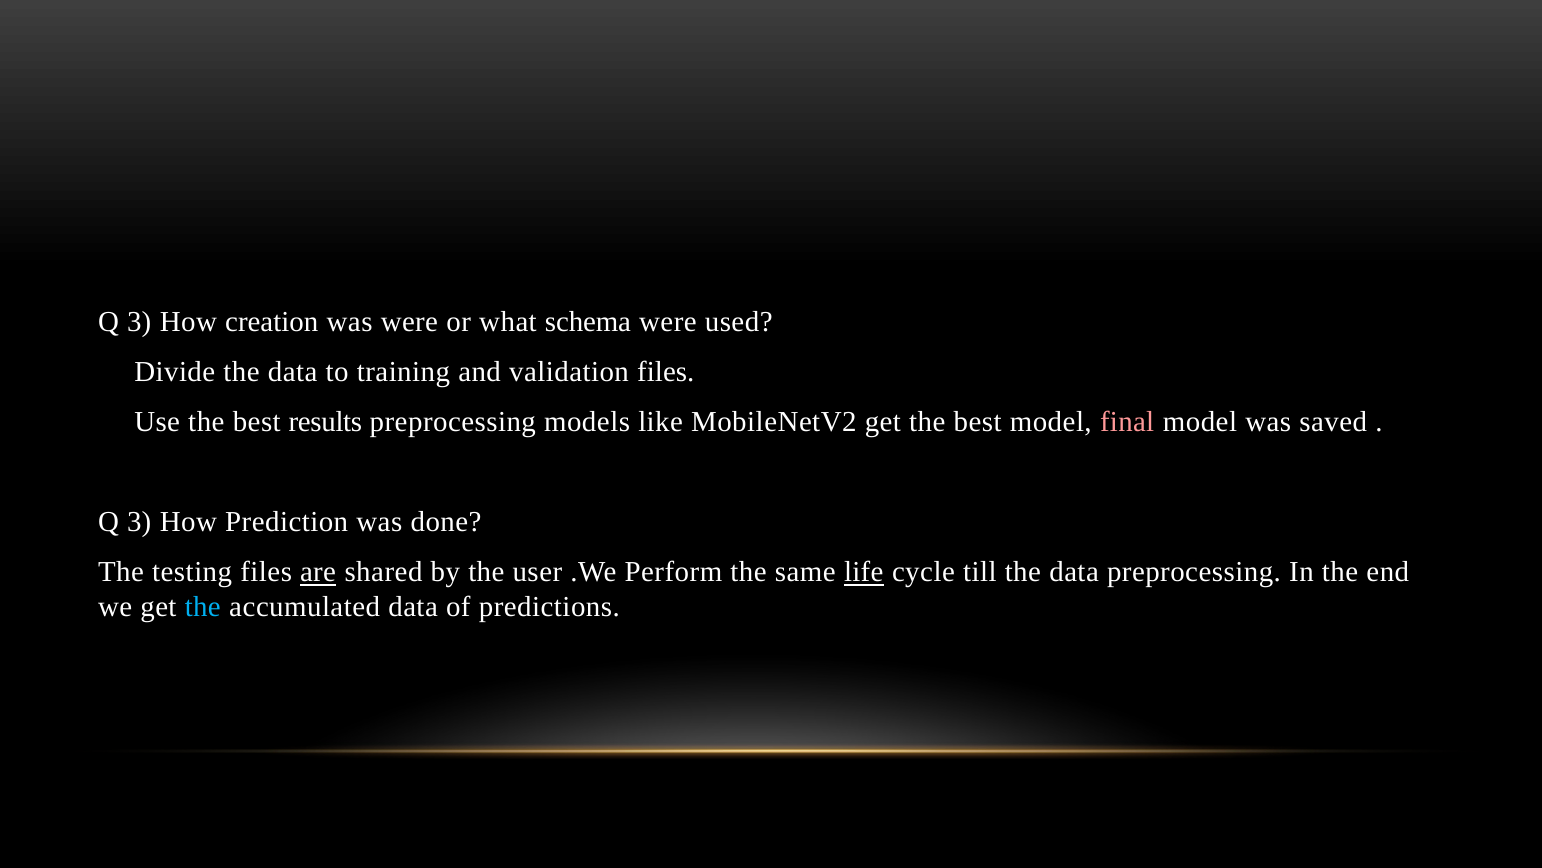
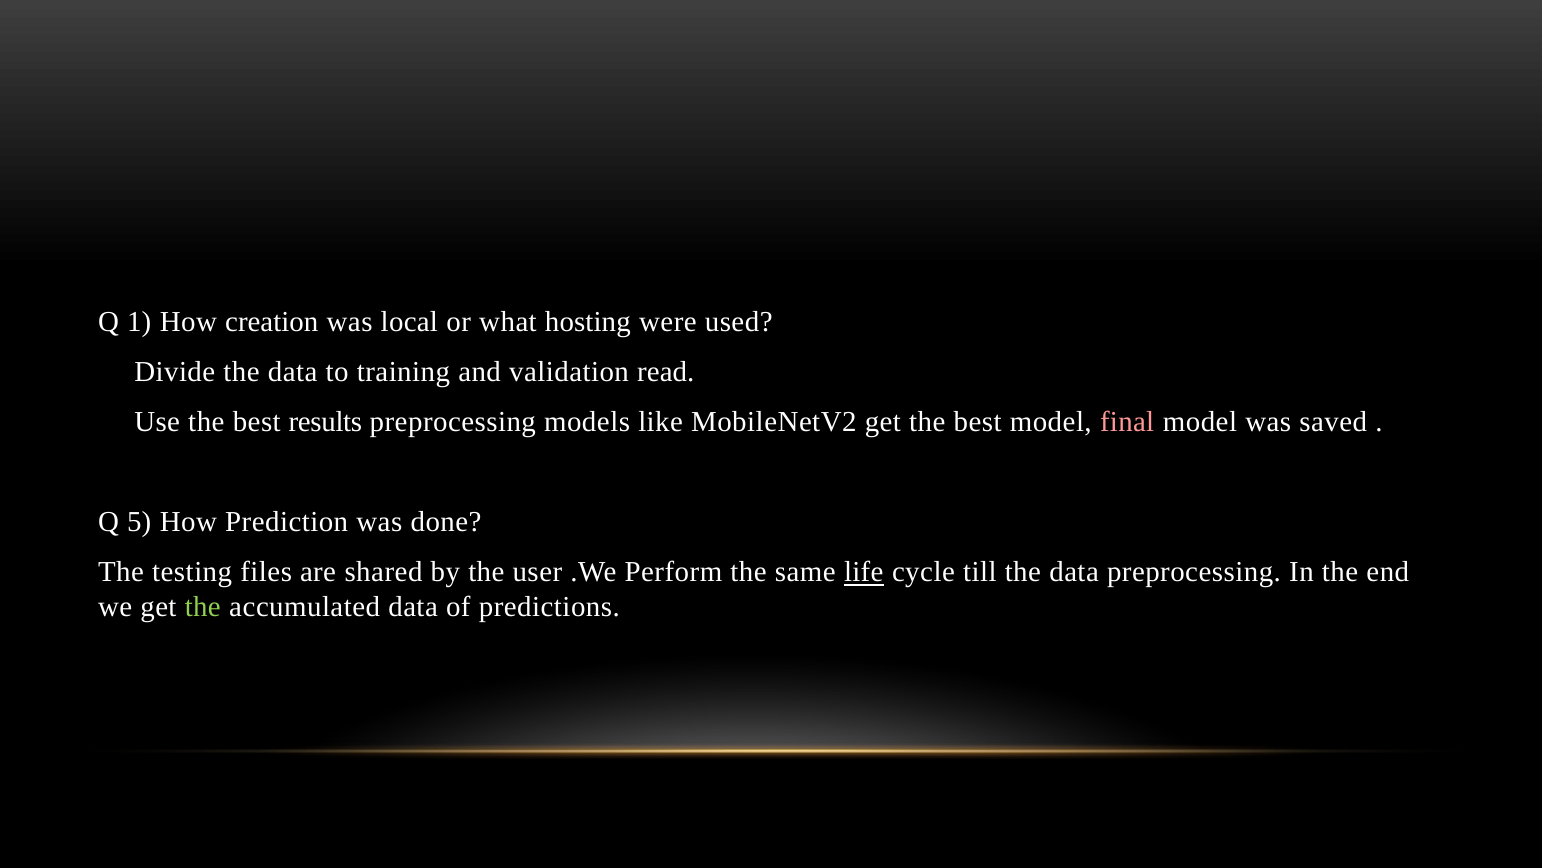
3 at (139, 321): 3 -> 1
was were: were -> local
schema: schema -> hosting
validation files: files -> read
3 at (139, 522): 3 -> 5
are underline: present -> none
the at (203, 607) colour: light blue -> light green
